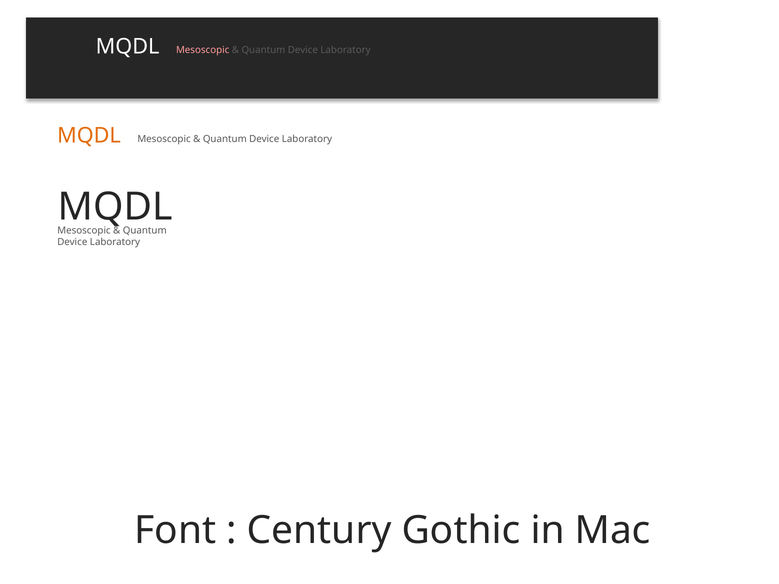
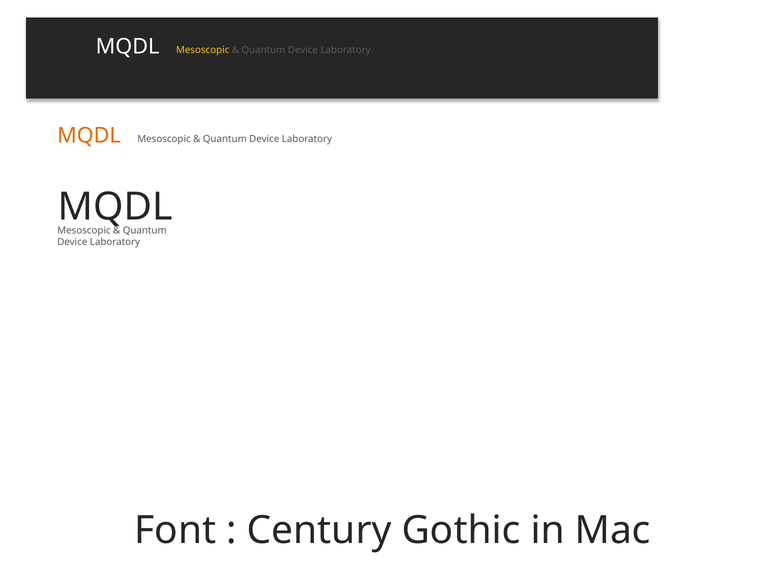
Mesoscopic at (203, 50) colour: pink -> yellow
